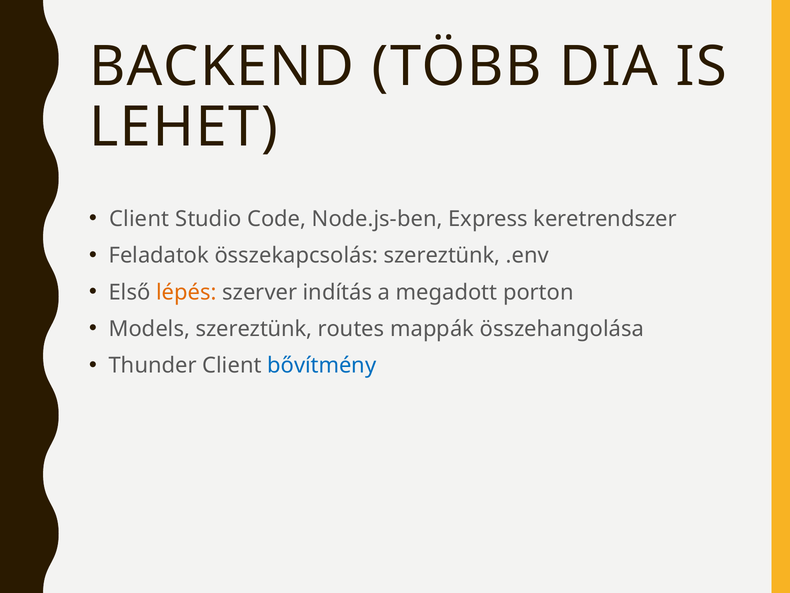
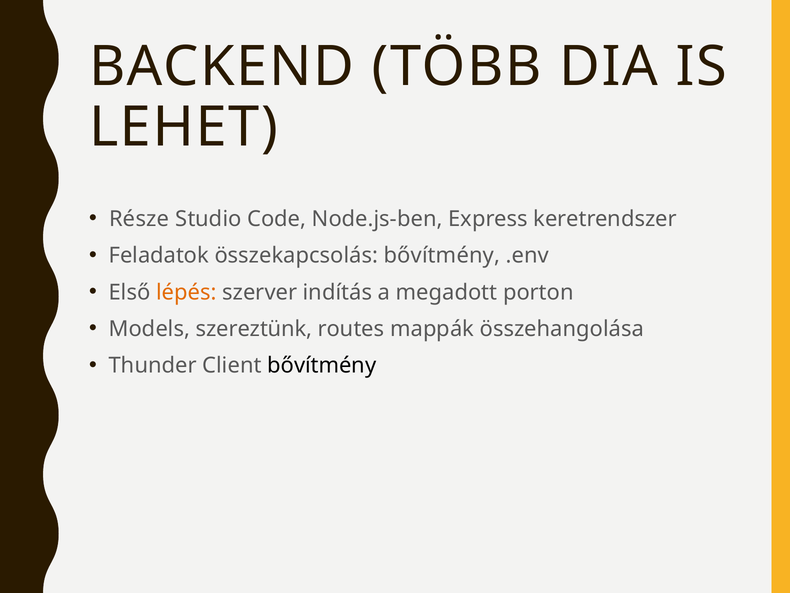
Client at (139, 219): Client -> Része
összekapcsolás szereztünk: szereztünk -> bővítmény
bővítmény at (322, 365) colour: blue -> black
